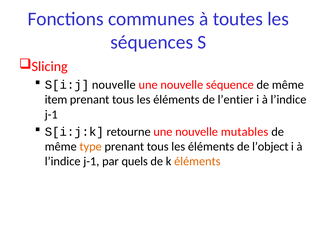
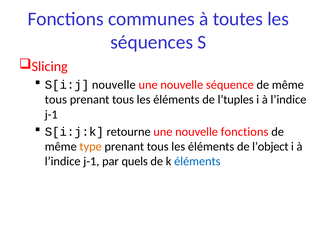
item at (56, 100): item -> tous
l’entier: l’entier -> l’tuples
nouvelle mutables: mutables -> fonctions
éléments at (197, 161) colour: orange -> blue
